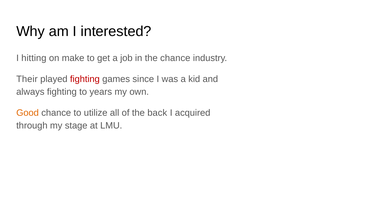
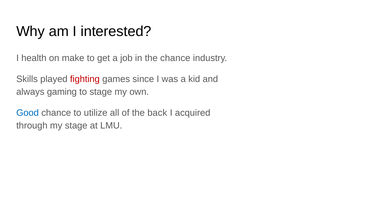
hitting: hitting -> health
Their: Their -> Skills
always fighting: fighting -> gaming
to years: years -> stage
Good colour: orange -> blue
